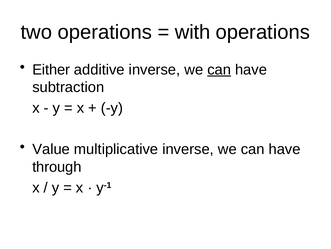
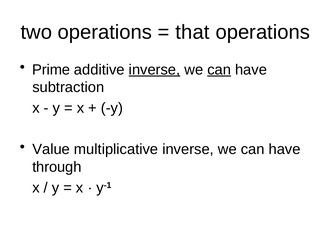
with: with -> that
Either: Either -> Prime
inverse at (154, 69) underline: none -> present
